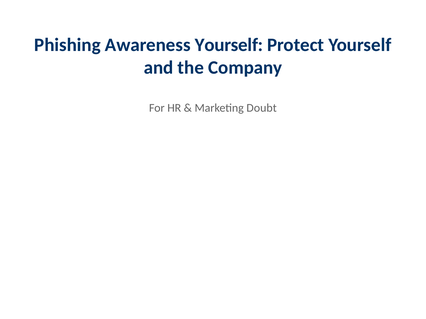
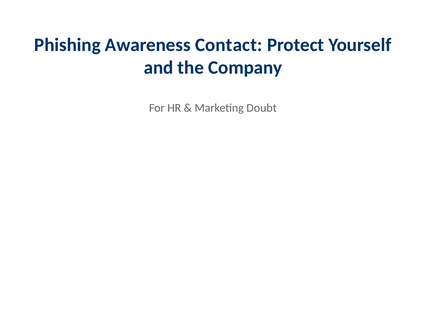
Awareness Yourself: Yourself -> Contact
